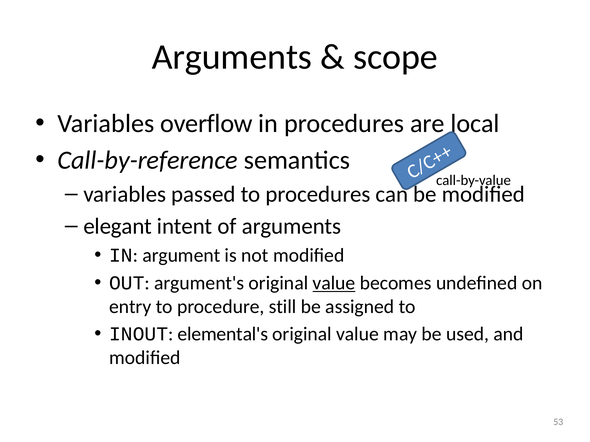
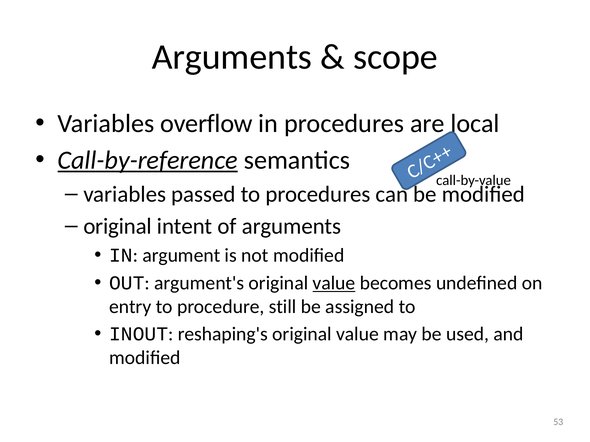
Call-by-reference underline: none -> present
elegant at (118, 227): elegant -> original
elemental's: elemental's -> reshaping's
